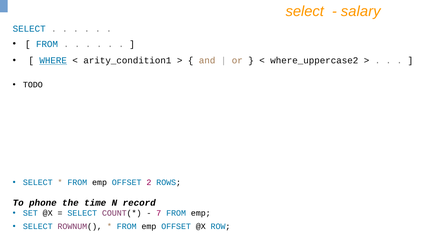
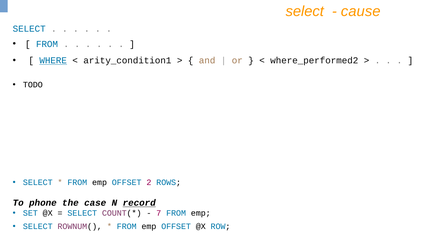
salary: salary -> cause
where_uppercase2: where_uppercase2 -> where_performed2
time: time -> case
record underline: none -> present
